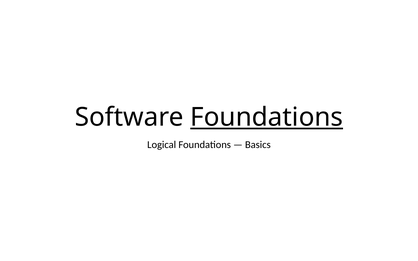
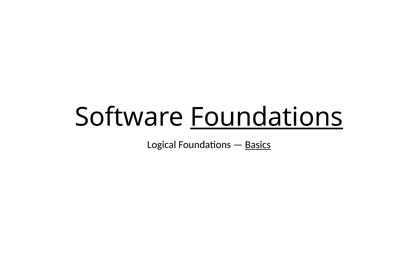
Basics underline: none -> present
